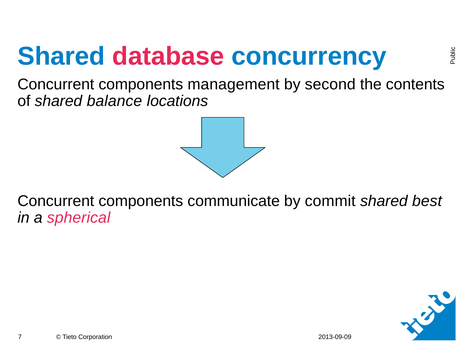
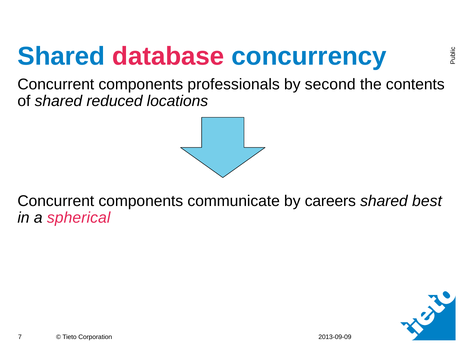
management: management -> professionals
balance: balance -> reduced
commit: commit -> careers
